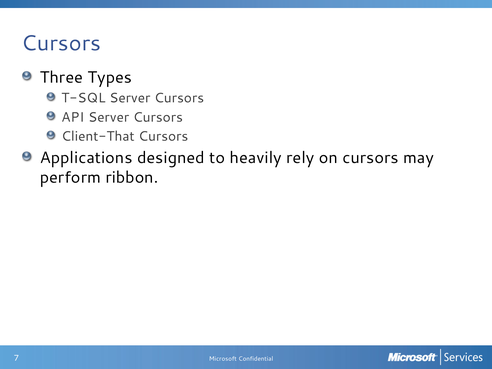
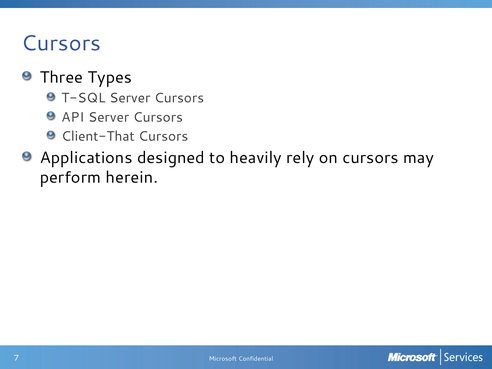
ribbon: ribbon -> herein
